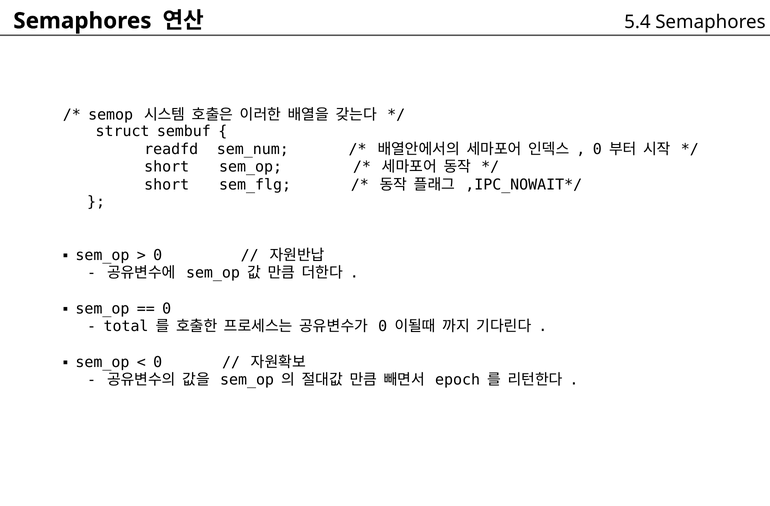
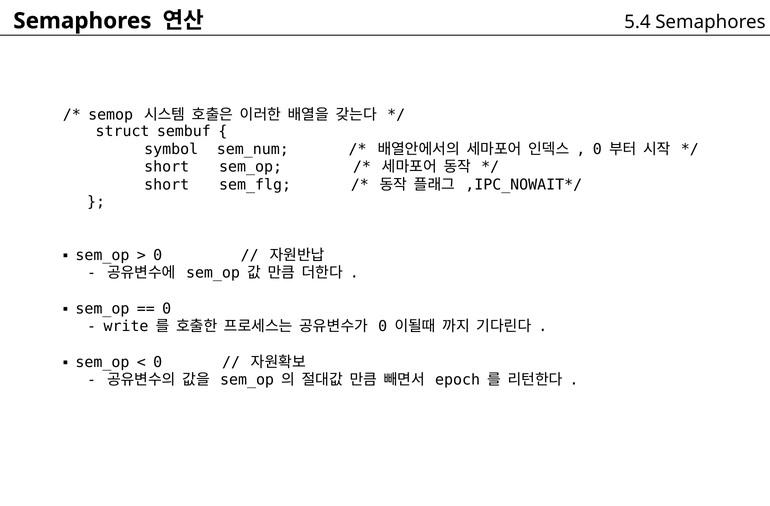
readfd: readfd -> symbol
total: total -> write
